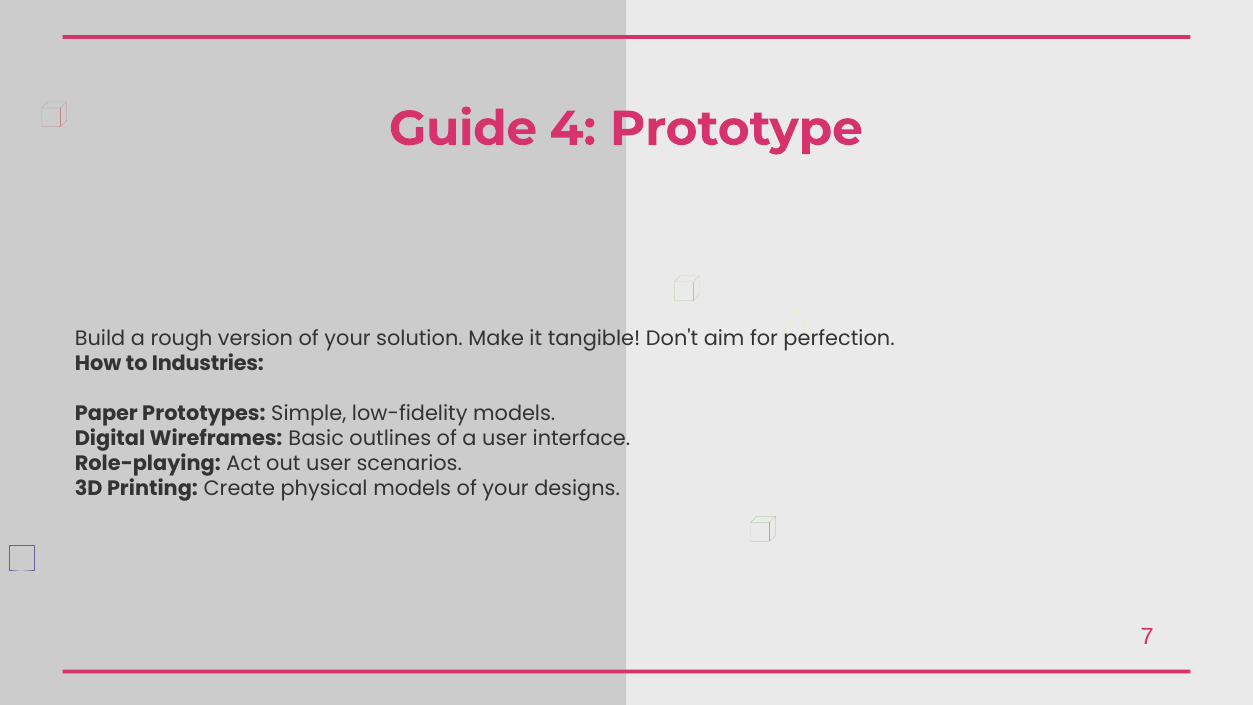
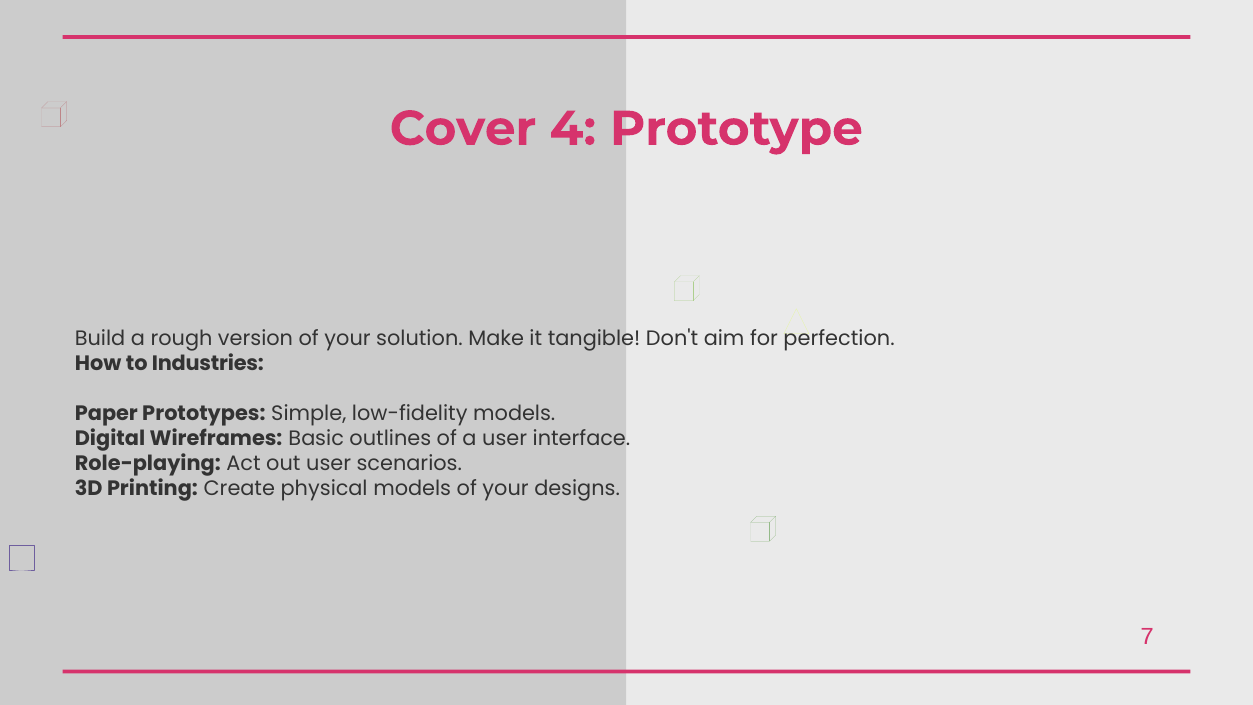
Guide: Guide -> Cover
